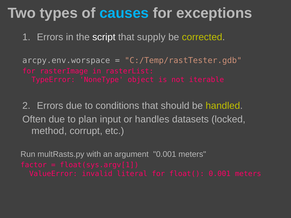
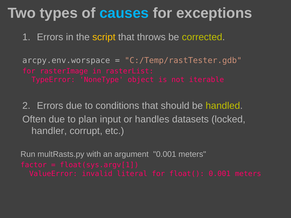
script colour: white -> yellow
supply: supply -> throws
method: method -> handler
